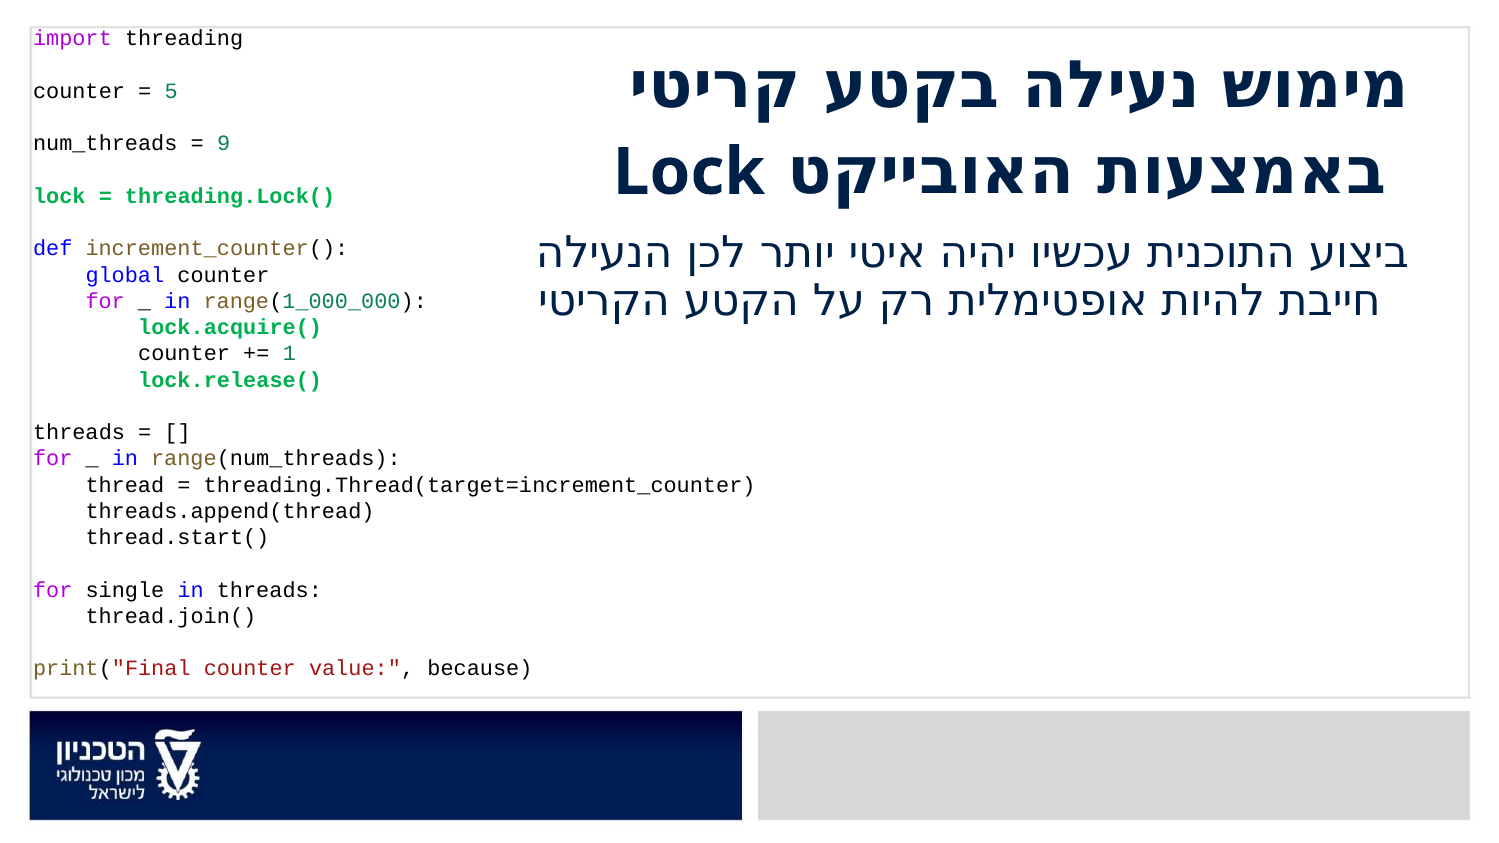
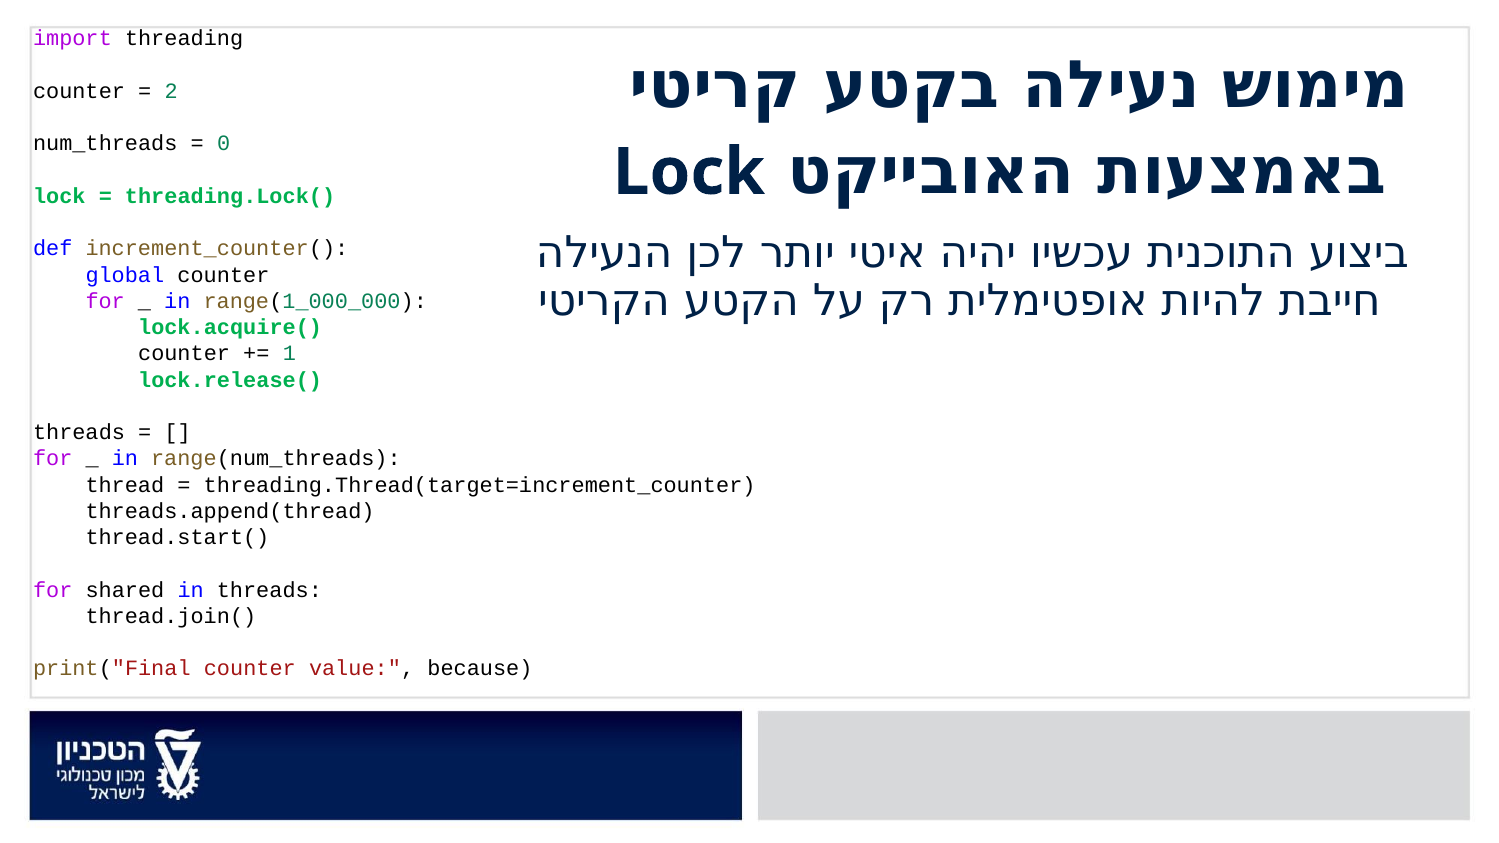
5: 5 -> 2
9: 9 -> 0
single: single -> shared
